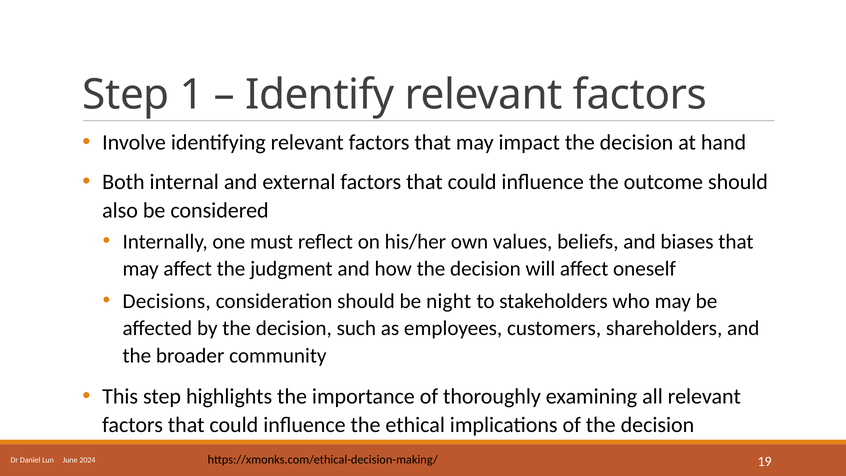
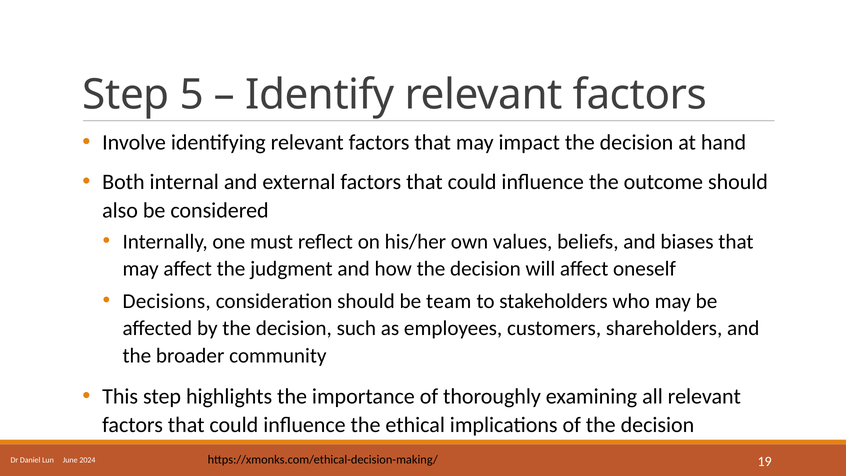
1: 1 -> 5
night: night -> team
